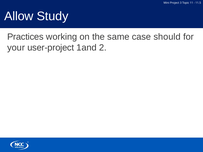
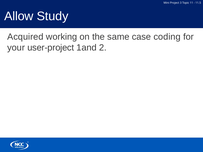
Practices: Practices -> Acquired
should: should -> coding
